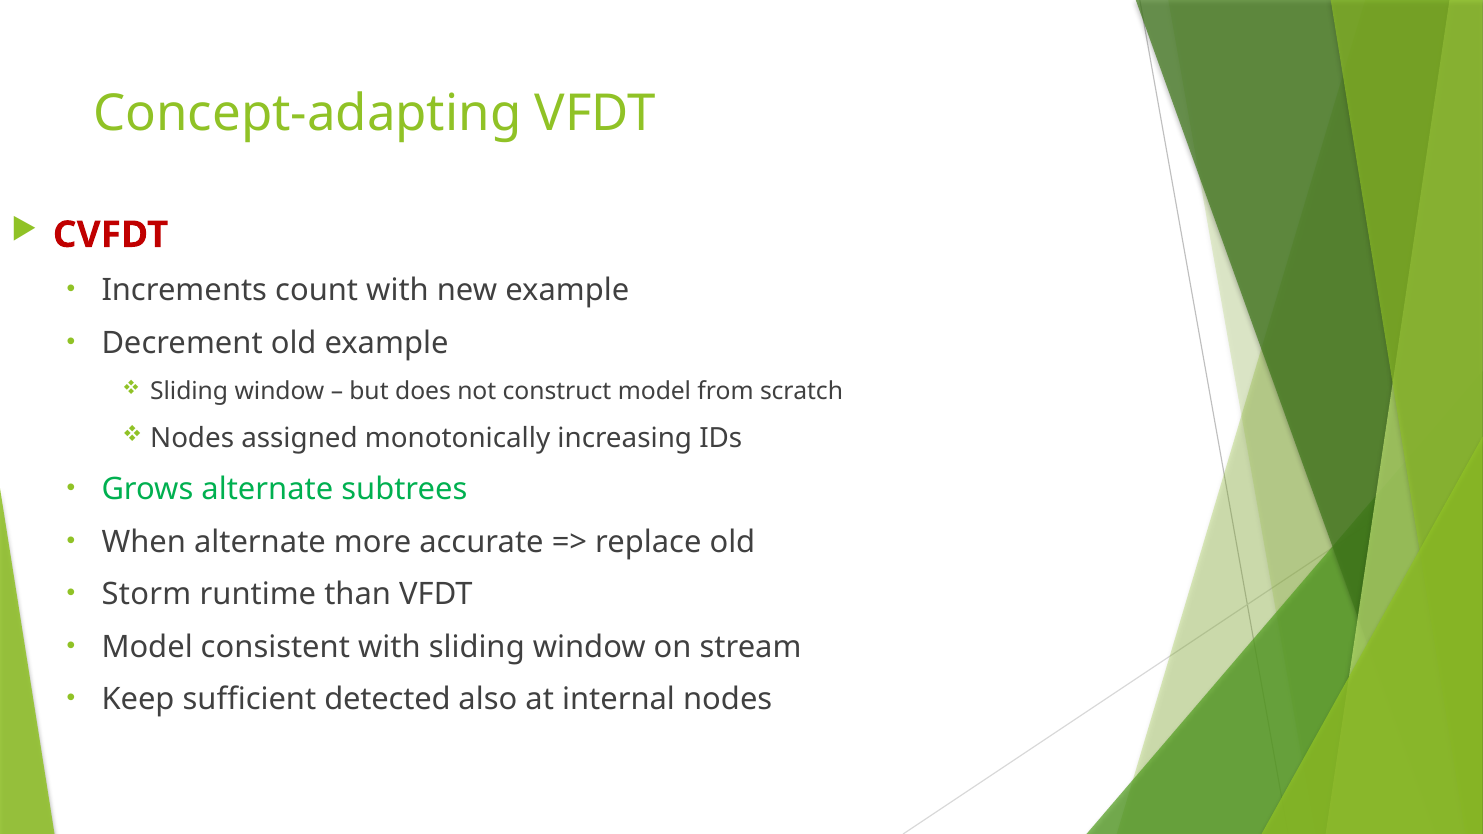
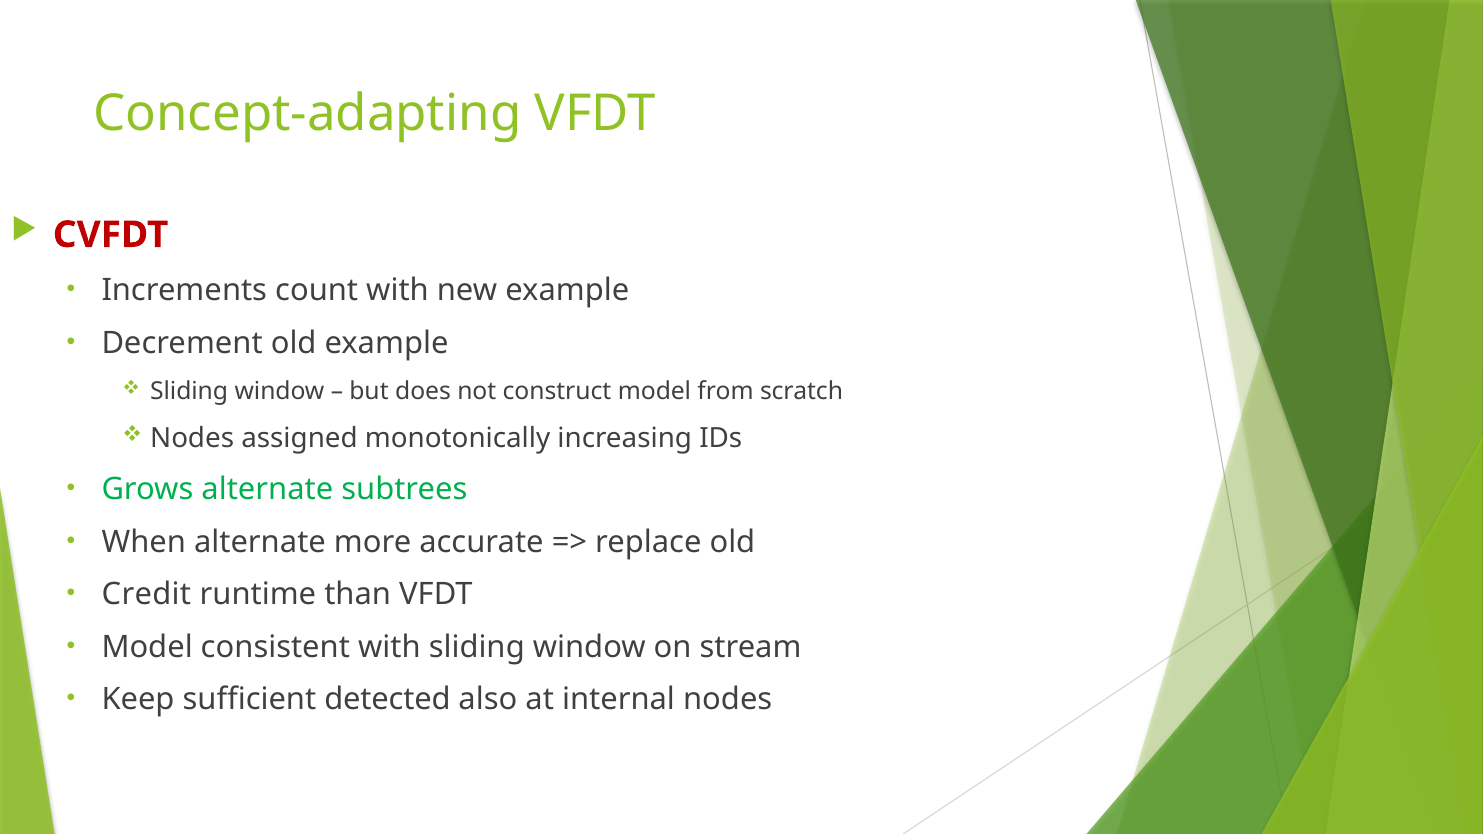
Storm: Storm -> Credit
